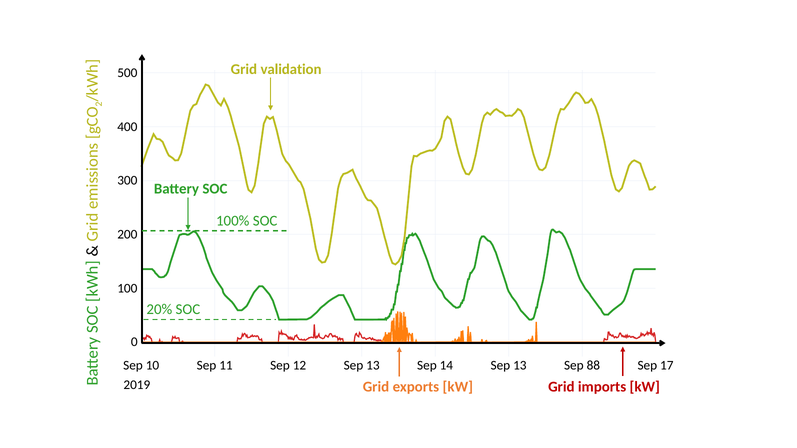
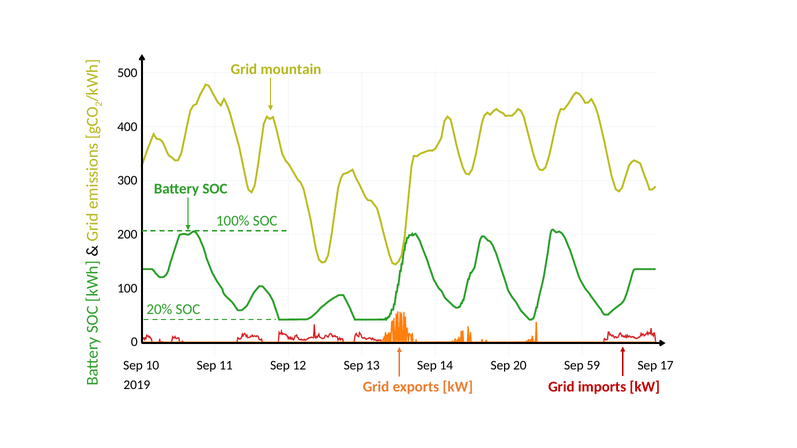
validation: validation -> mountain
14 Sep 13: 13 -> 20
88: 88 -> 59
